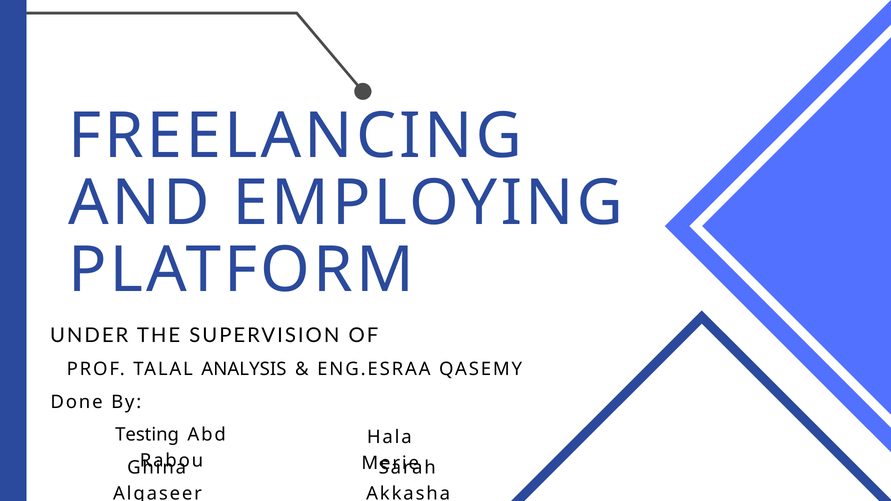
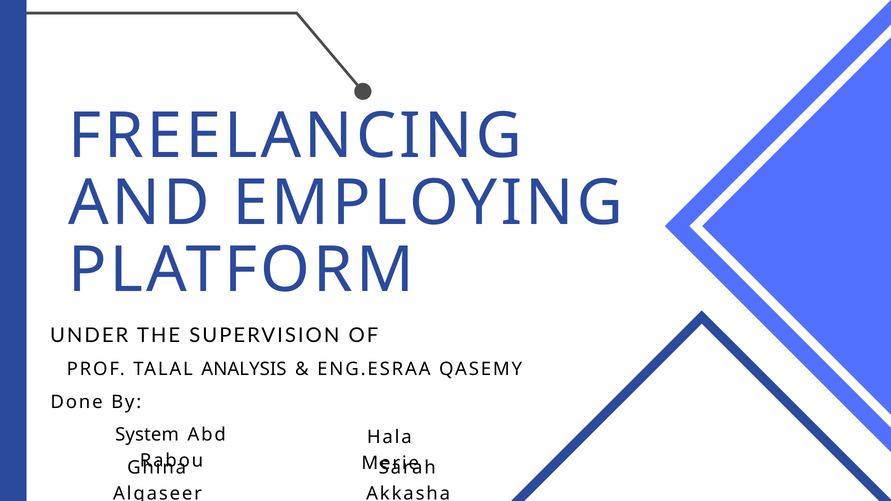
Testing: Testing -> System
